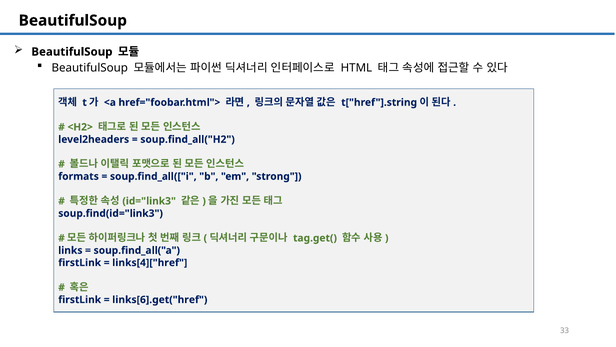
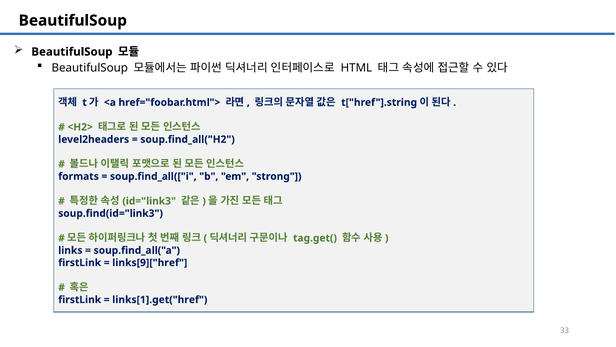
links[4]["href: links[4]["href -> links[9]["href
links[6].get("href: links[6].get("href -> links[1].get("href
